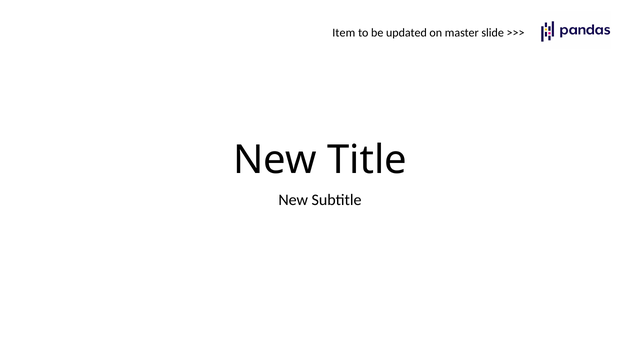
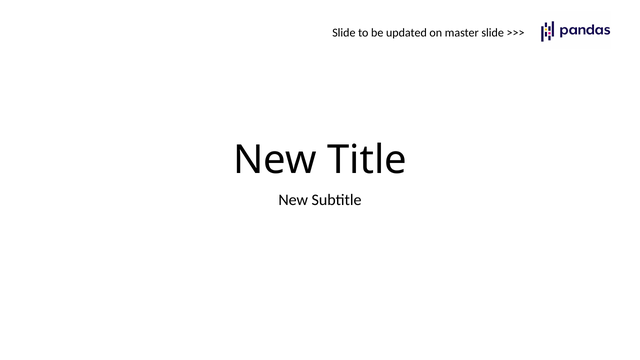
Item at (344, 33): Item -> Slide
